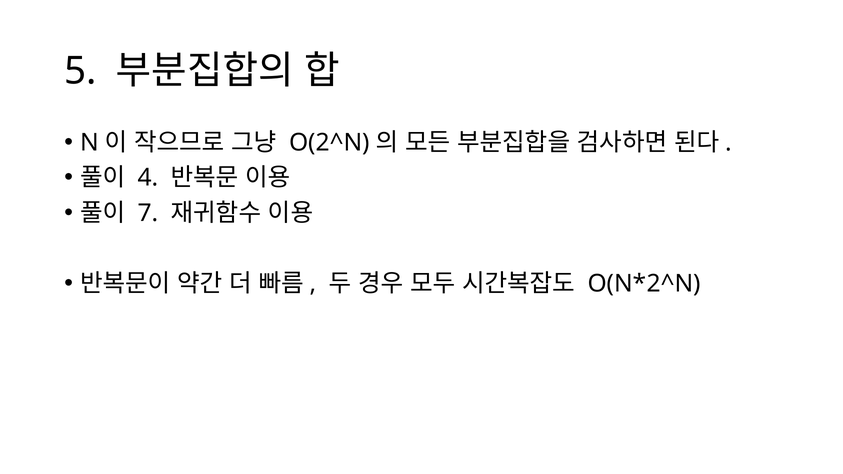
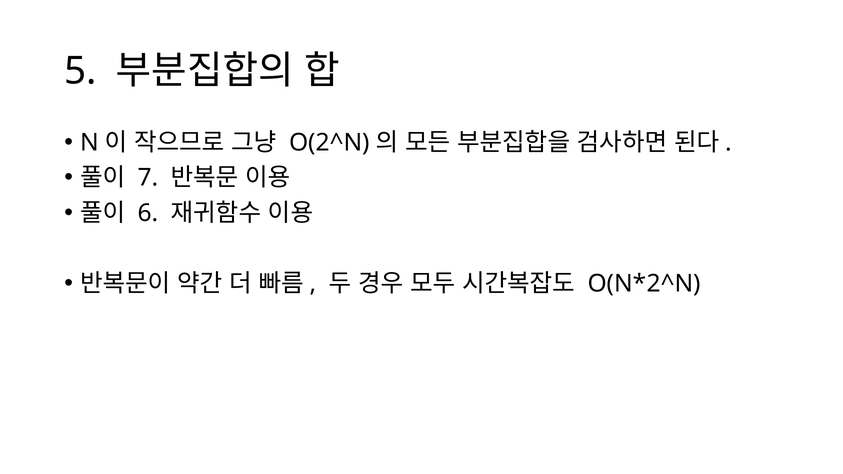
4: 4 -> 7
7: 7 -> 6
